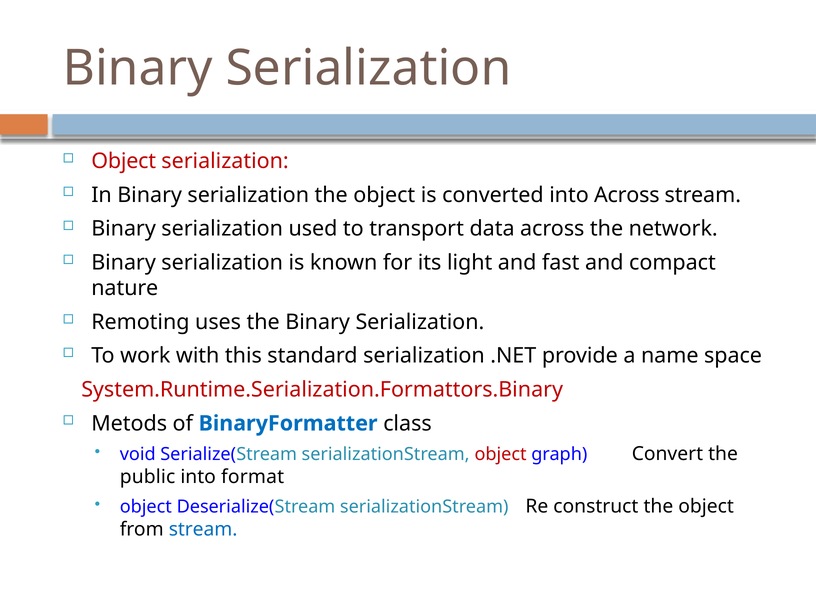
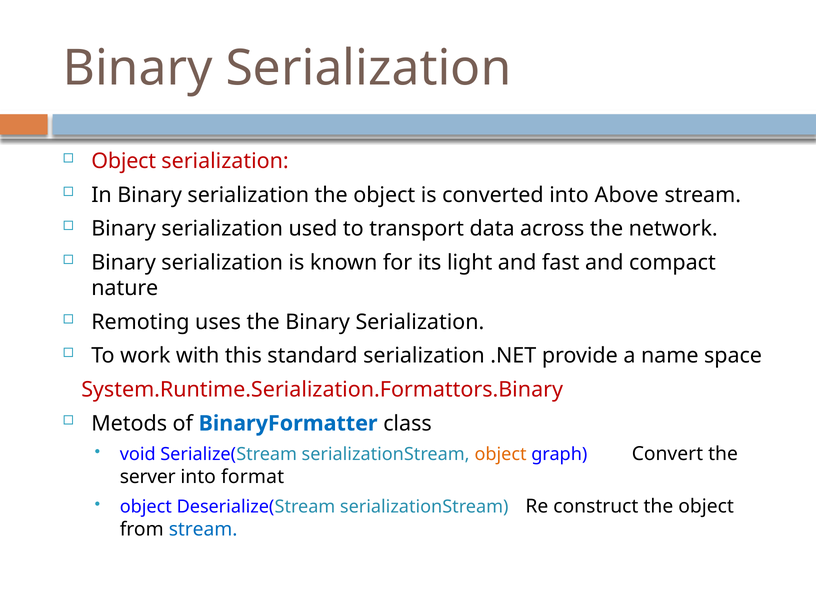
into Across: Across -> Above
object at (501, 454) colour: red -> orange
public: public -> server
